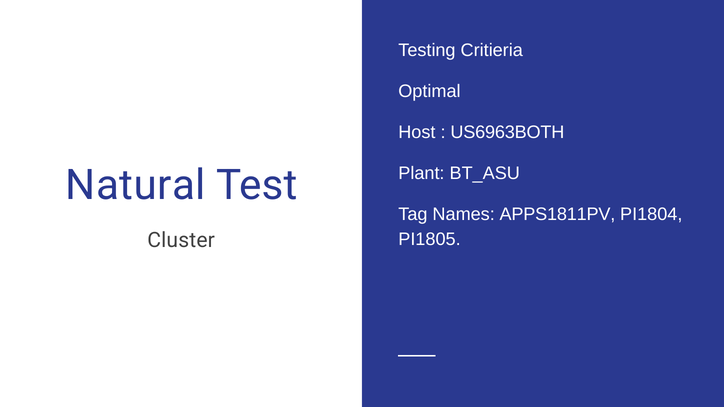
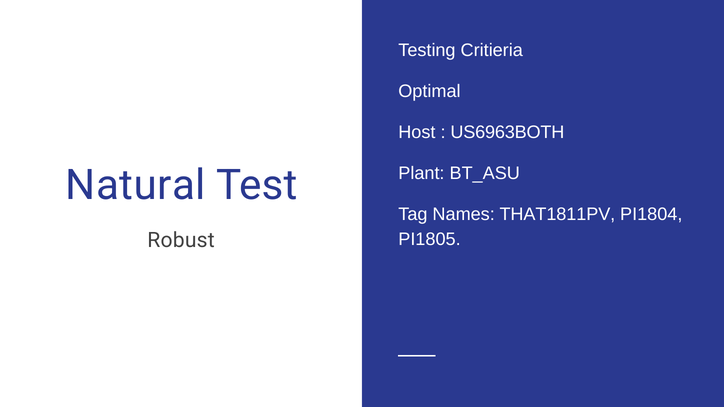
APPS1811PV: APPS1811PV -> THAT1811PV
Cluster: Cluster -> Robust
